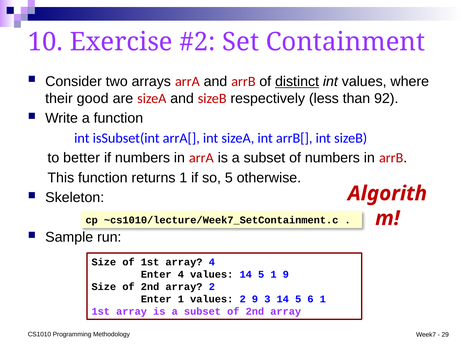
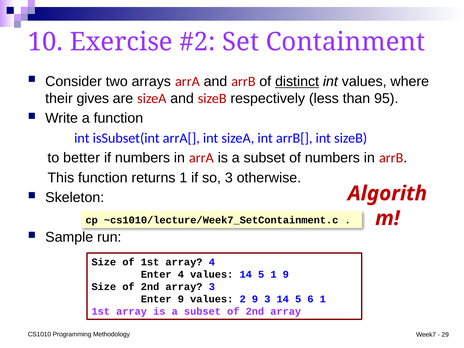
good: good -> gives
92: 92 -> 95
so 5: 5 -> 3
array 2: 2 -> 3
Enter 1: 1 -> 9
